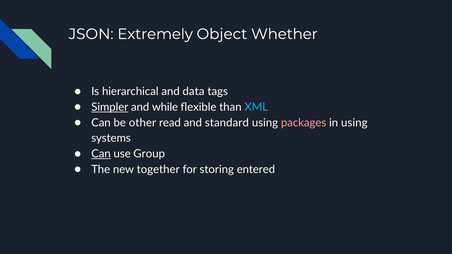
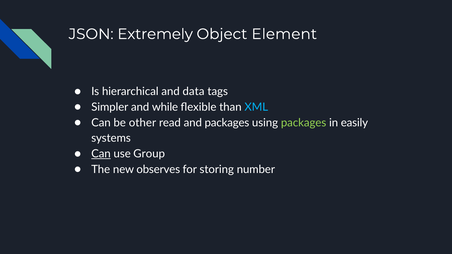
Whether: Whether -> Element
Simpler underline: present -> none
and standard: standard -> packages
packages at (304, 123) colour: pink -> light green
in using: using -> easily
together: together -> observes
entered: entered -> number
